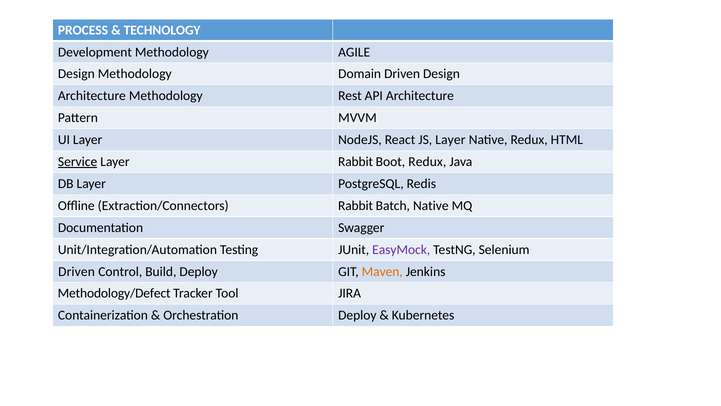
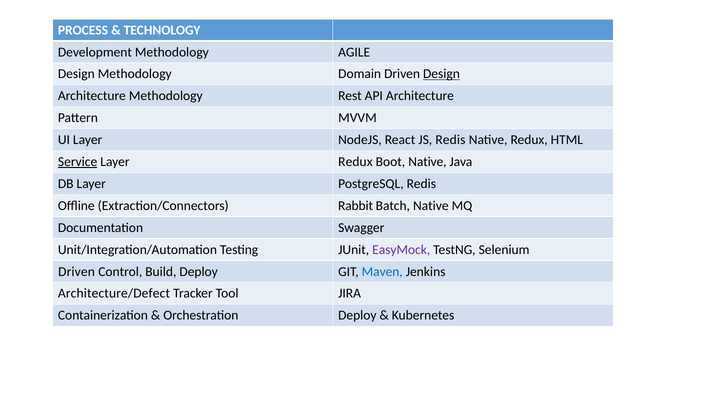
Design at (441, 74) underline: none -> present
JS Layer: Layer -> Redis
Layer Rabbit: Rabbit -> Redux
Boot Redux: Redux -> Native
Maven colour: orange -> blue
Methodology/Defect: Methodology/Defect -> Architecture/Defect
